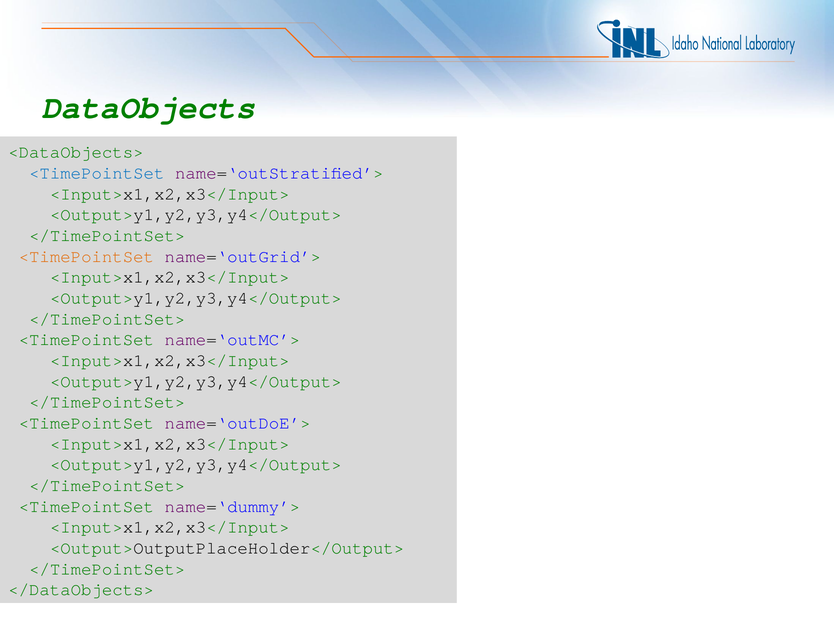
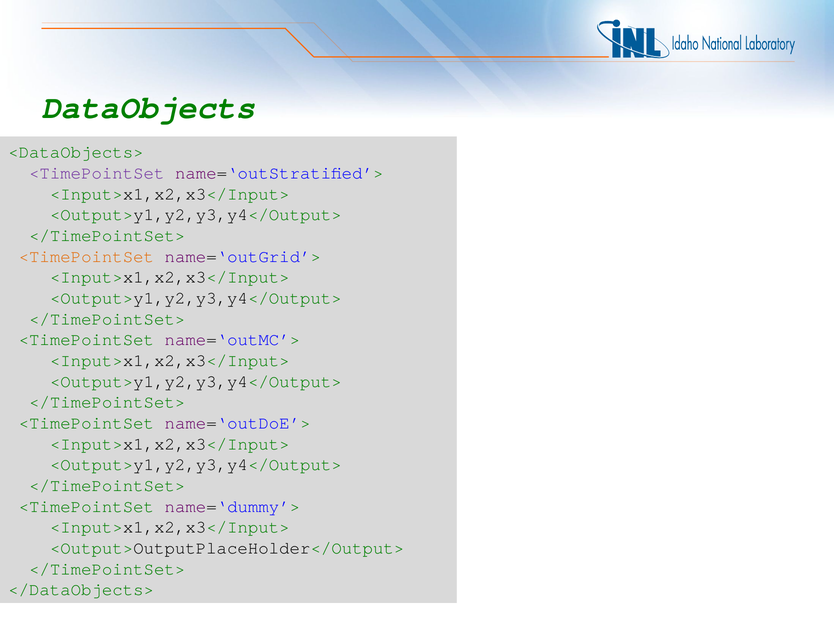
<TimePointSet at (97, 173) colour: blue -> purple
